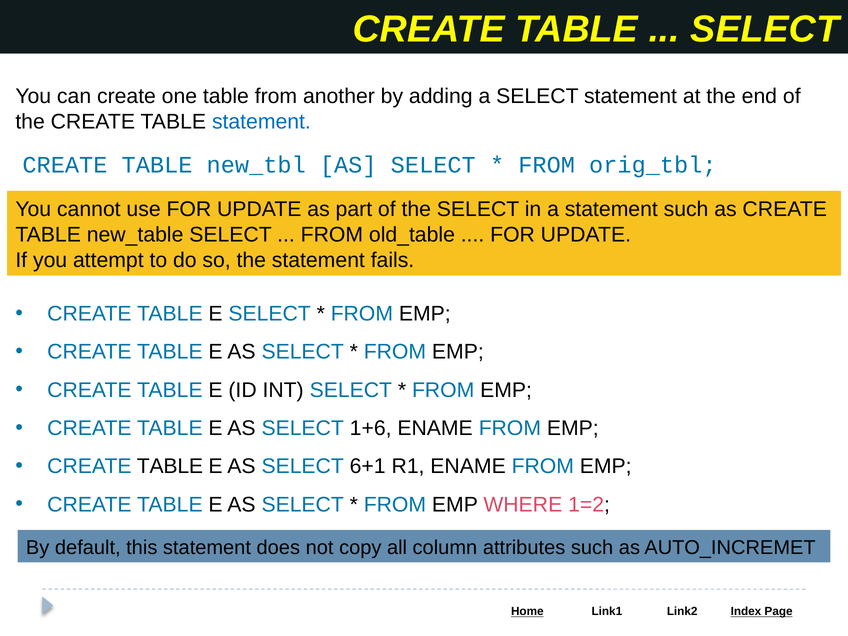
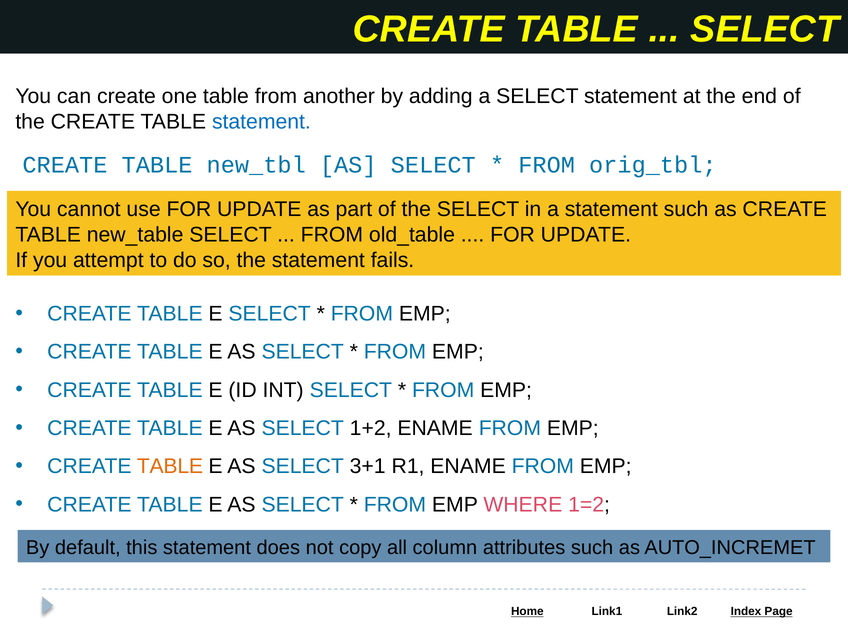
1+6: 1+6 -> 1+2
TABLE at (170, 466) colour: black -> orange
6+1: 6+1 -> 3+1
